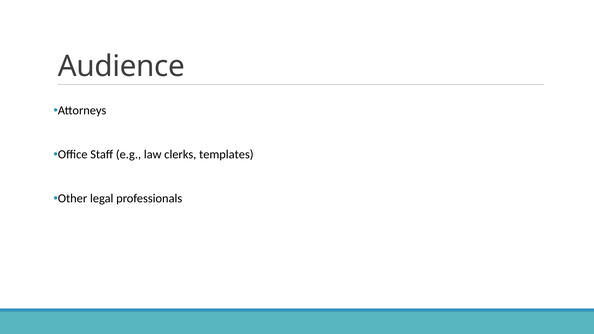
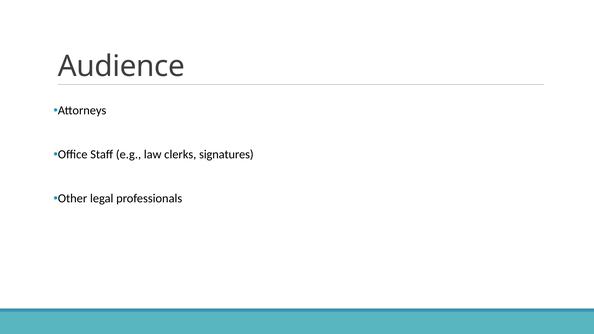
templates: templates -> signatures
